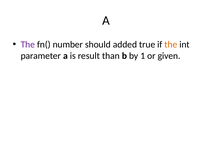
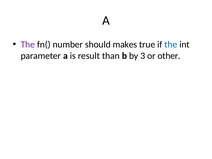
added: added -> makes
the at (171, 44) colour: orange -> blue
1: 1 -> 3
given: given -> other
